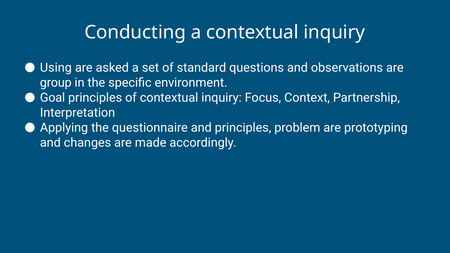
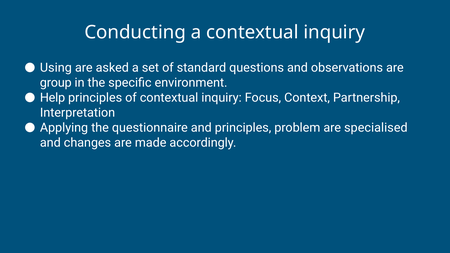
Goal: Goal -> Help
prototyping: prototyping -> specialised
